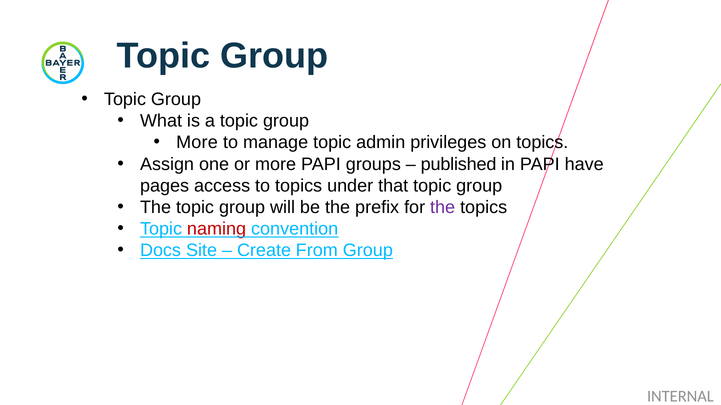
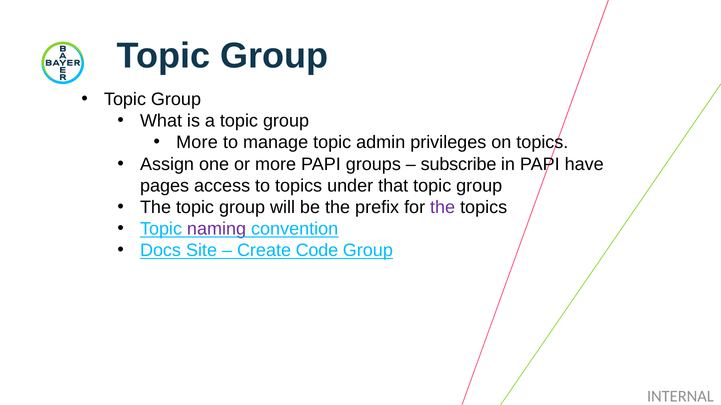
published: published -> subscribe
naming colour: red -> purple
From: From -> Code
